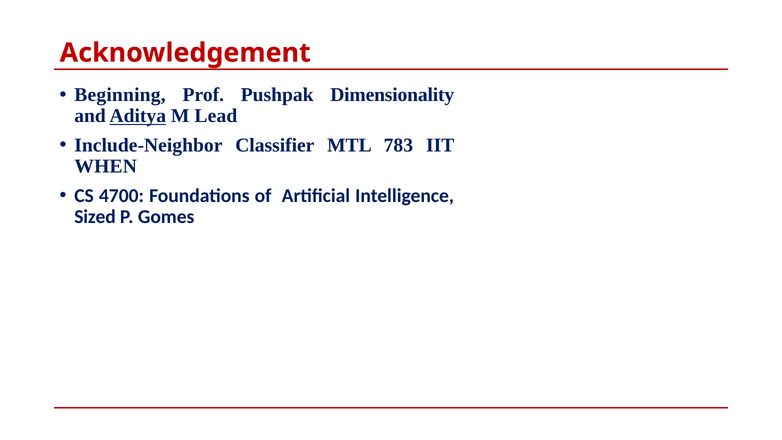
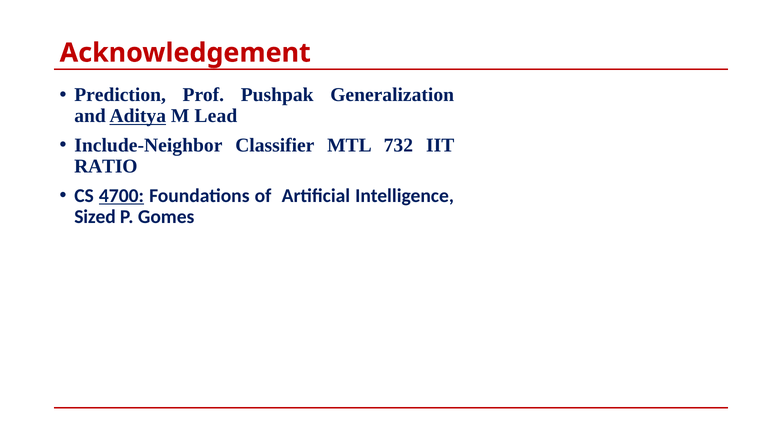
Beginning: Beginning -> Prediction
Dimensionality: Dimensionality -> Generalization
783: 783 -> 732
WHEN: WHEN -> RATIO
4700 underline: none -> present
